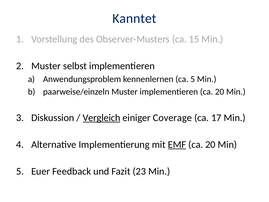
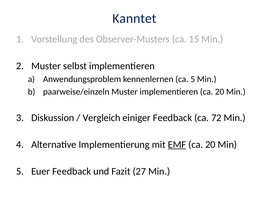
Vergleich underline: present -> none
einiger Coverage: Coverage -> Feedback
17: 17 -> 72
23: 23 -> 27
